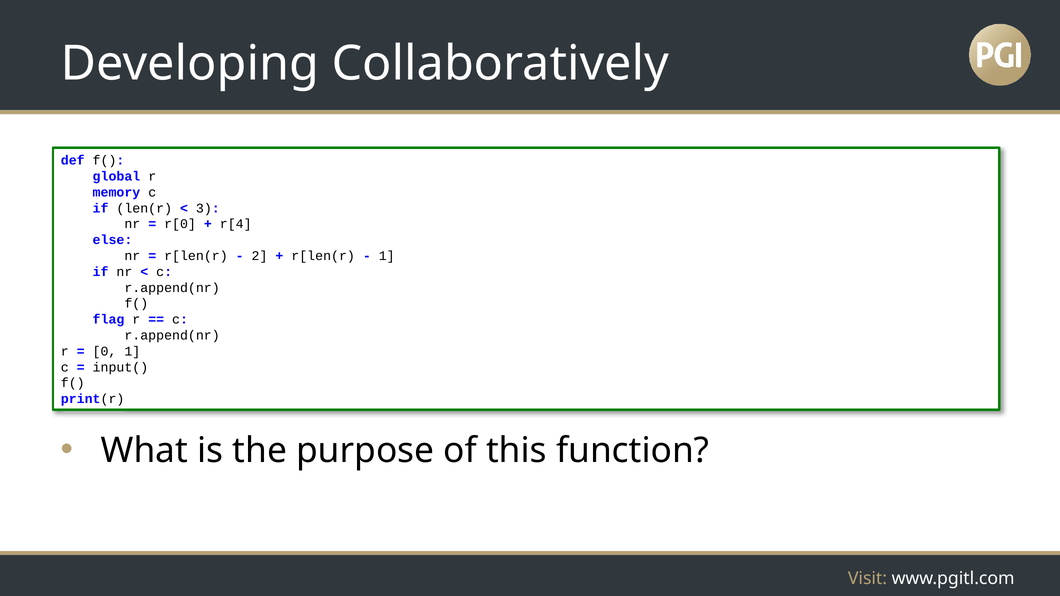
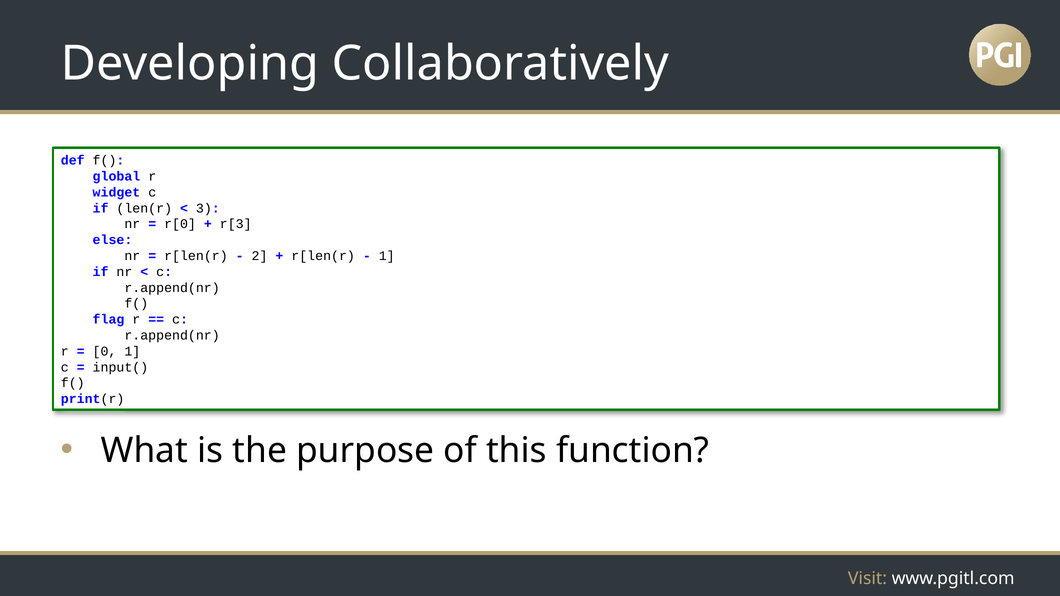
memory: memory -> widget
r[4: r[4 -> r[3
